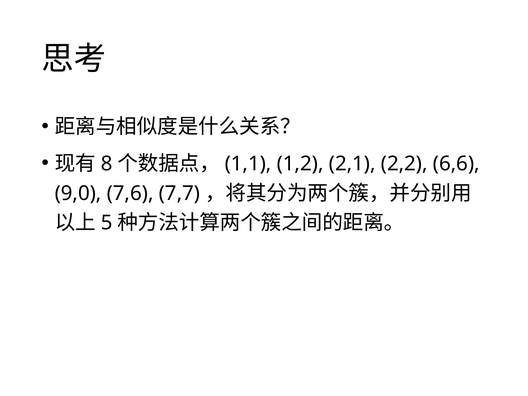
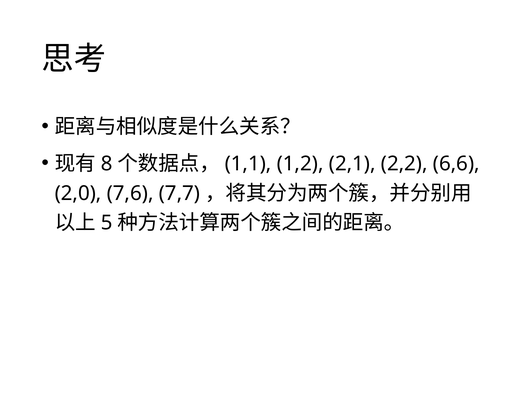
9,0: 9,0 -> 2,0
